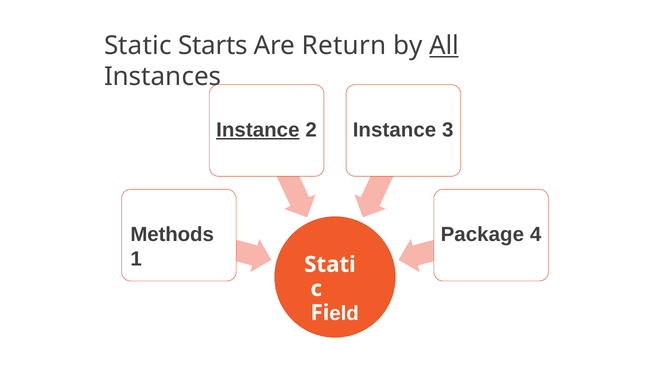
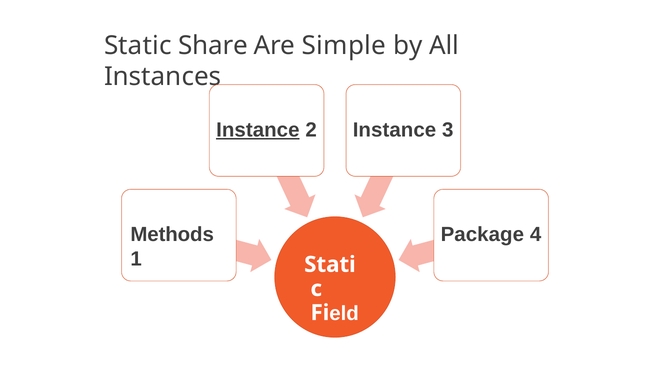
Starts: Starts -> Share
Return: Return -> Simple
All underline: present -> none
